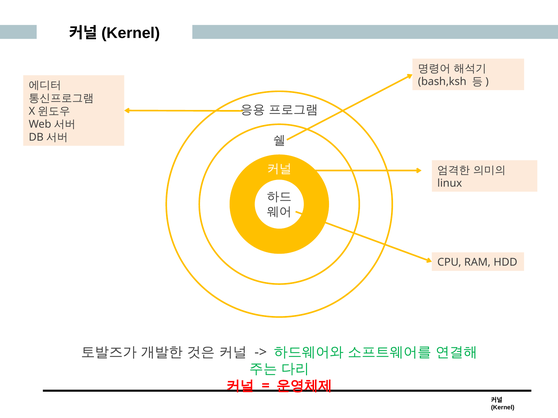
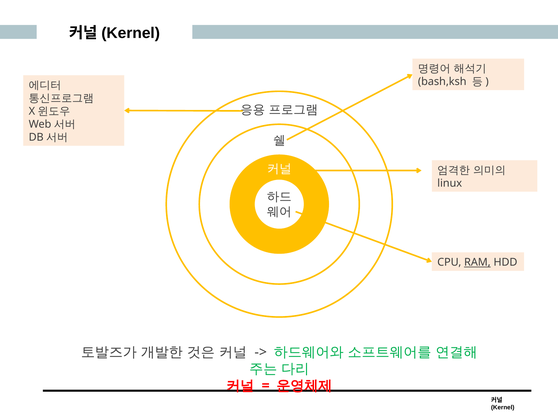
RAM underline: none -> present
